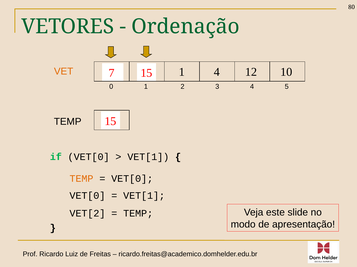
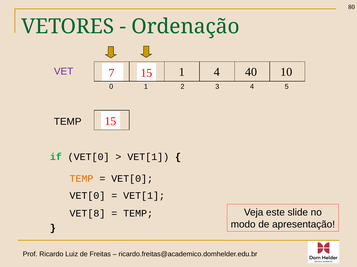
12: 12 -> 40
VET colour: orange -> purple
VET[2: VET[2 -> VET[8
